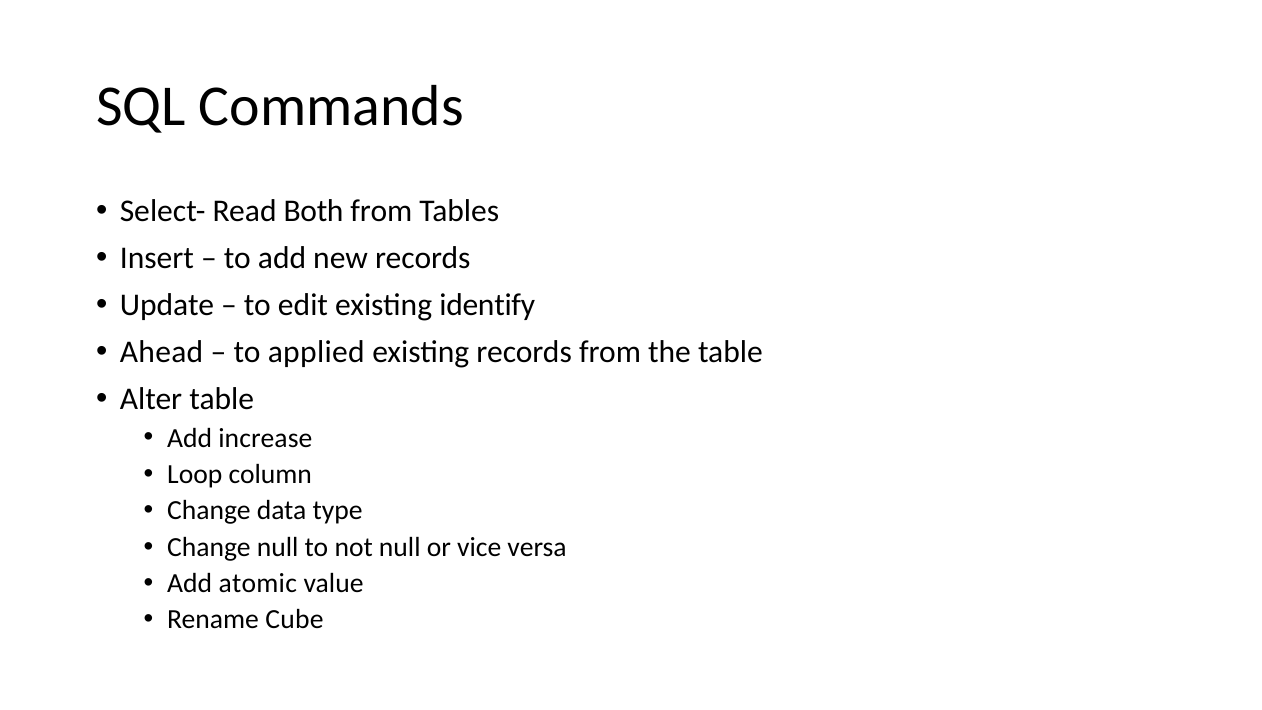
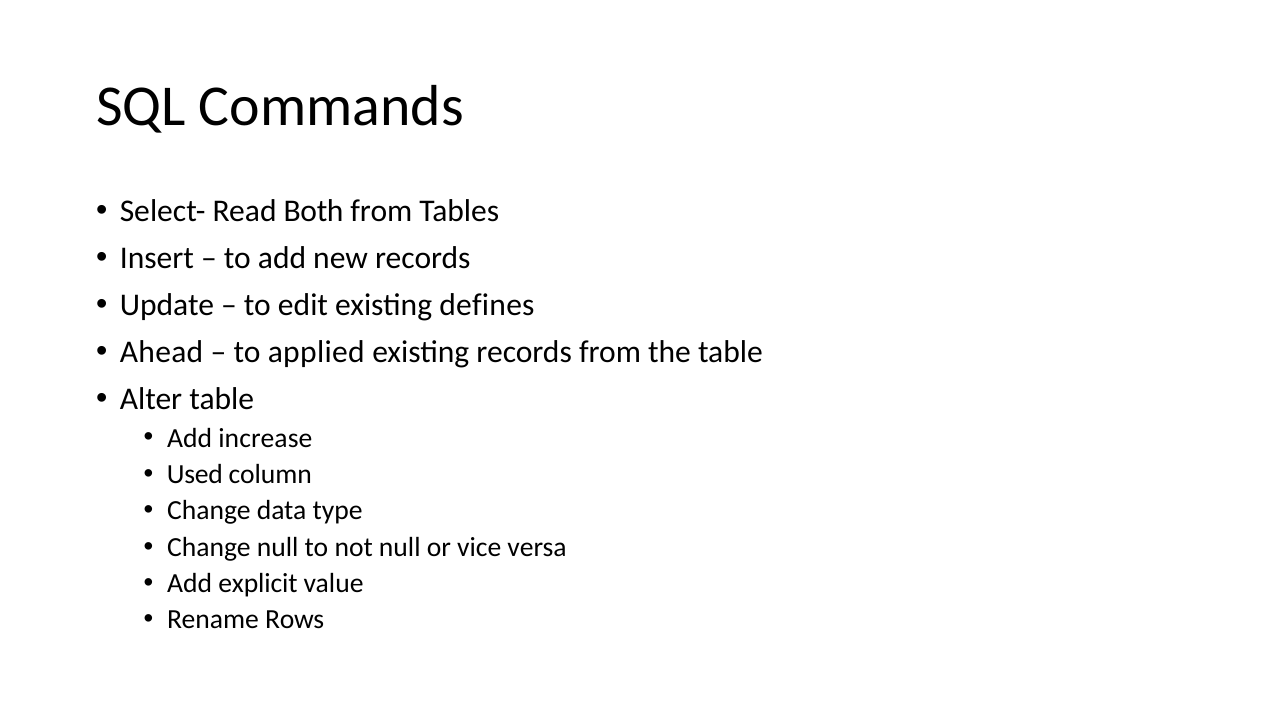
identify: identify -> defines
Loop: Loop -> Used
atomic: atomic -> explicit
Cube: Cube -> Rows
